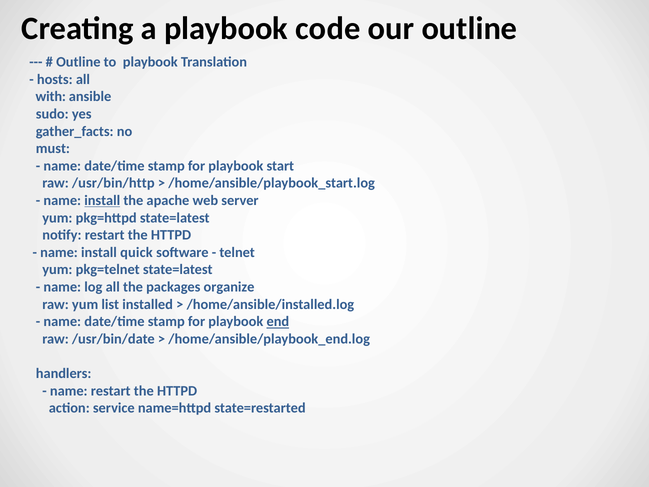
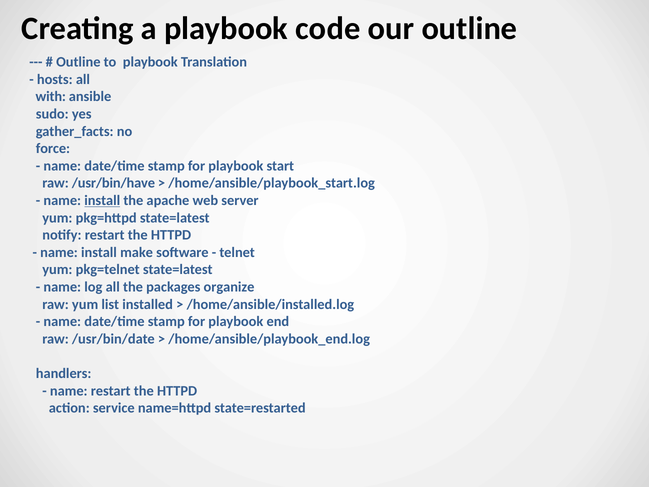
must: must -> force
/usr/bin/http: /usr/bin/http -> /usr/bin/have
quick: quick -> make
end underline: present -> none
